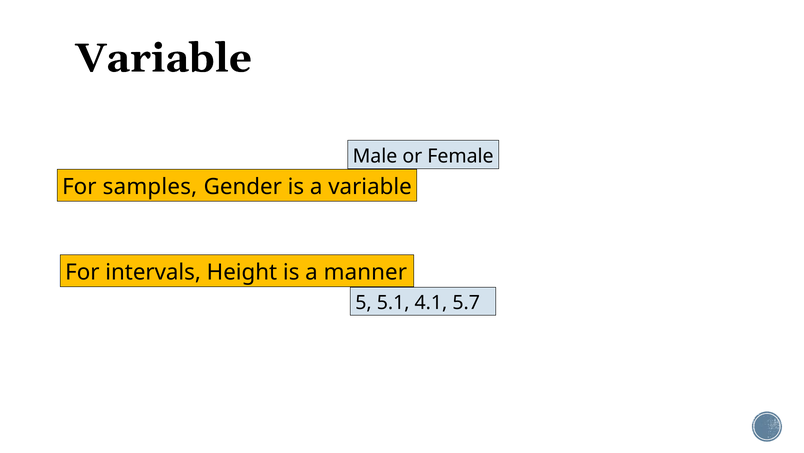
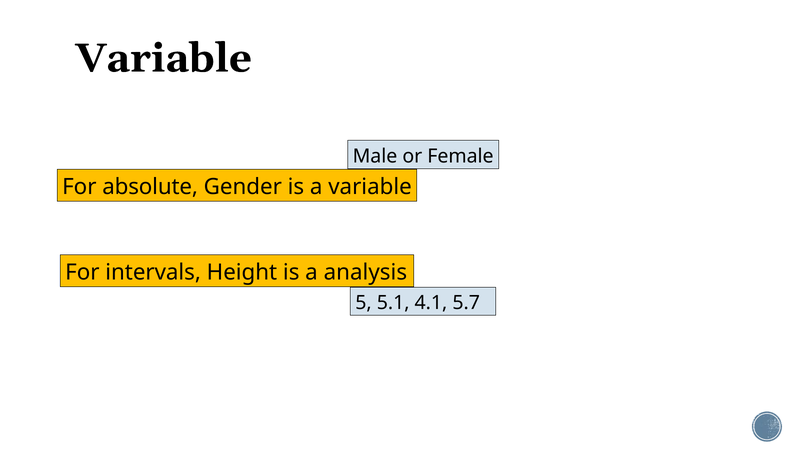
samples: samples -> absolute
manner: manner -> analysis
